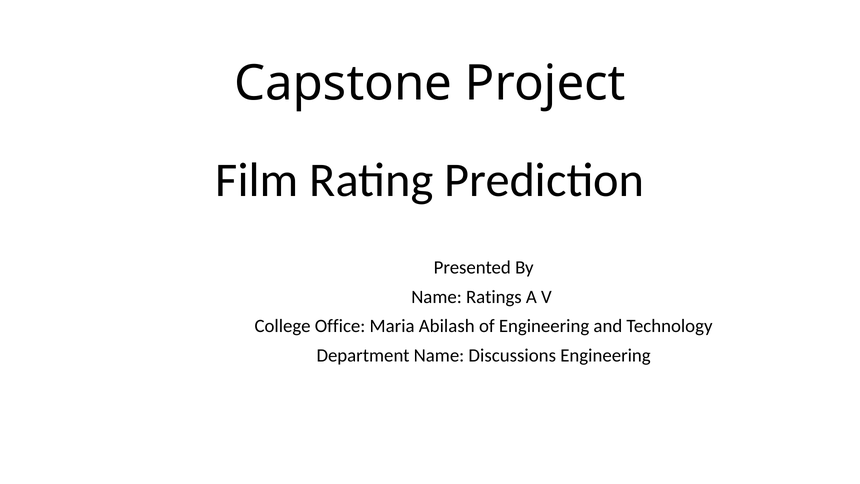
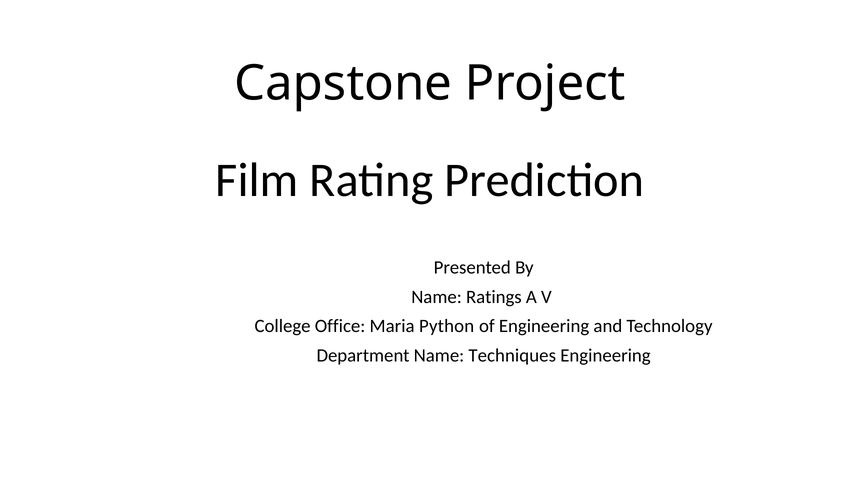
Abilash: Abilash -> Python
Discussions: Discussions -> Techniques
